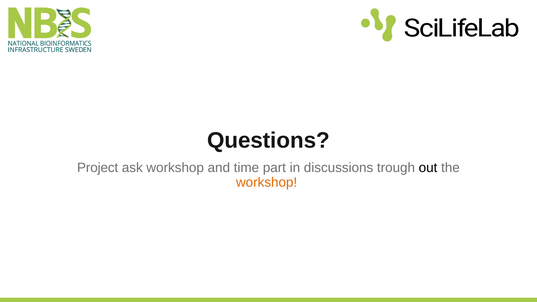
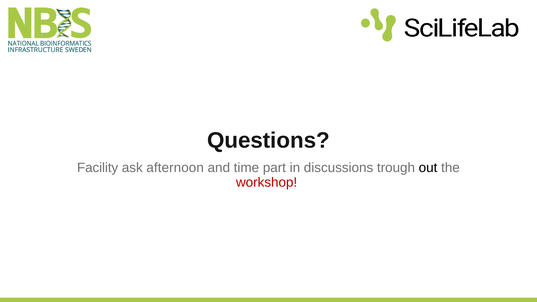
Project: Project -> Facility
ask workshop: workshop -> afternoon
workshop at (267, 182) colour: orange -> red
